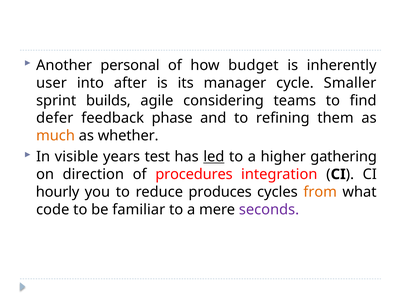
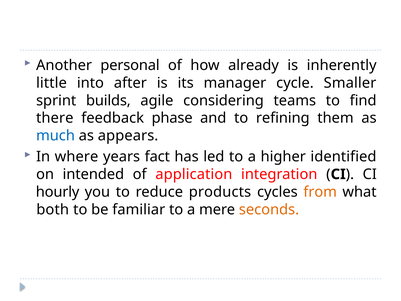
budget: budget -> already
user: user -> little
defer: defer -> there
much colour: orange -> blue
whether: whether -> appears
visible: visible -> where
test: test -> fact
led underline: present -> none
gathering: gathering -> identified
direction: direction -> intended
procedures: procedures -> application
produces: produces -> products
code: code -> both
seconds colour: purple -> orange
